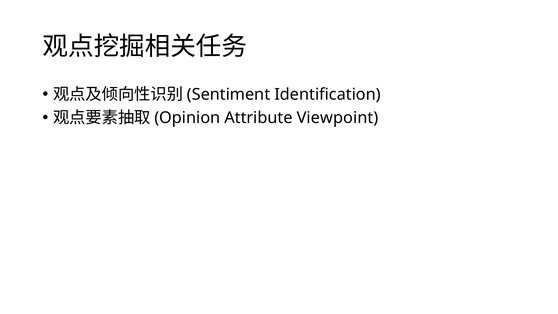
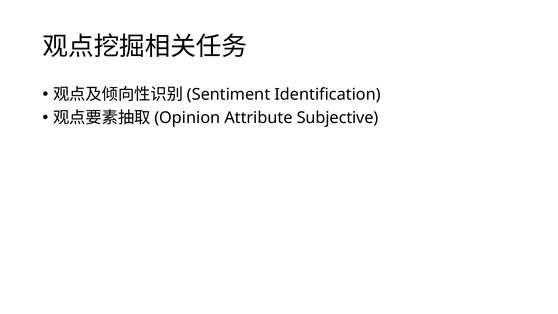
Viewpoint: Viewpoint -> Subjective
